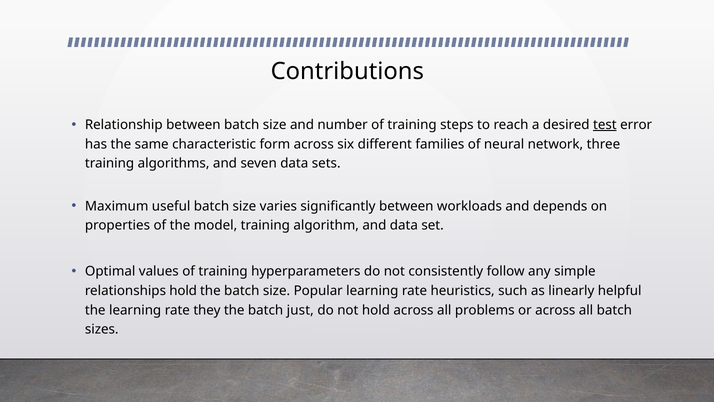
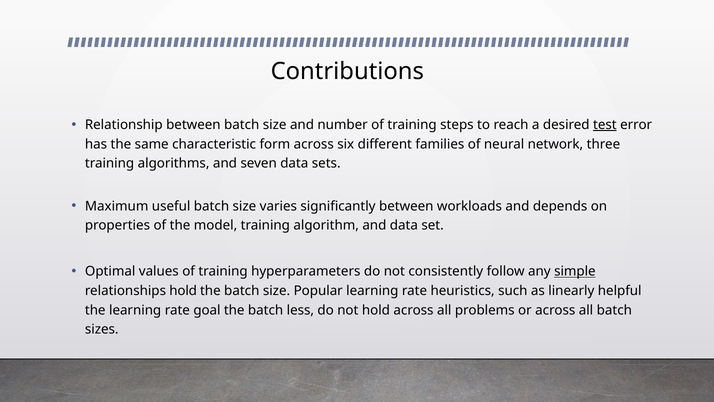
simple underline: none -> present
they: they -> goal
just: just -> less
